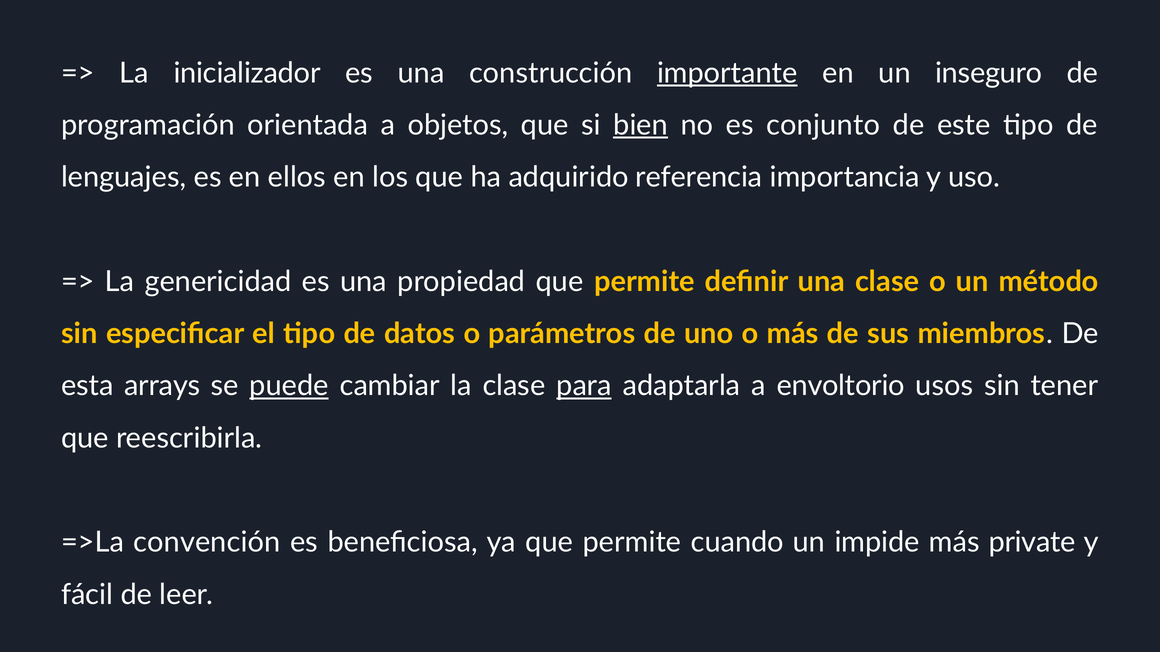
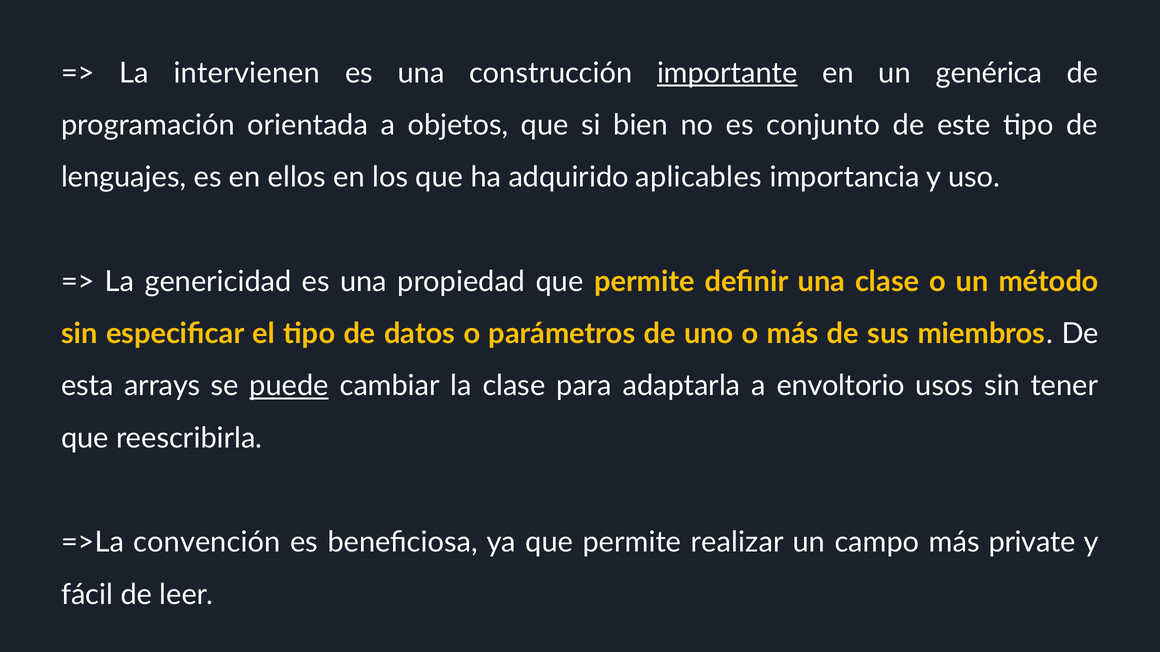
inicializador: inicializador -> intervienen
inseguro: inseguro -> genérica
bien underline: present -> none
referencia: referencia -> aplicables
para underline: present -> none
cuando: cuando -> realizar
impide: impide -> campo
